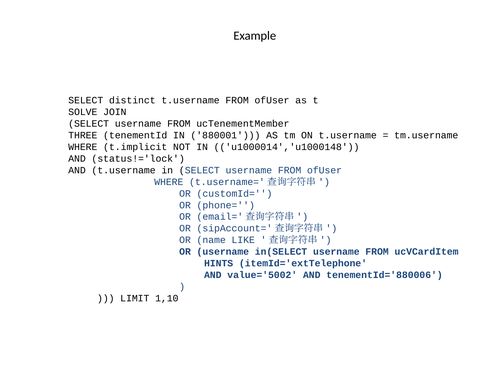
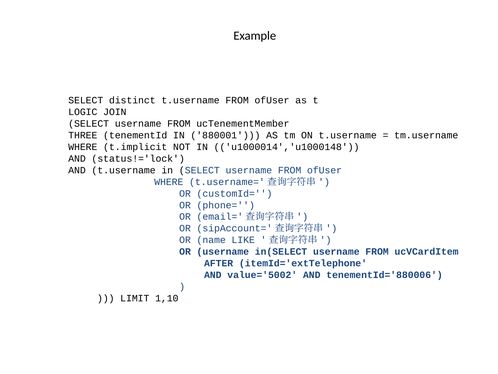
SOLVE: SOLVE -> LOGIC
HINTS: HINTS -> AFTER
